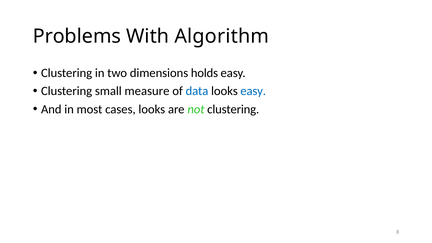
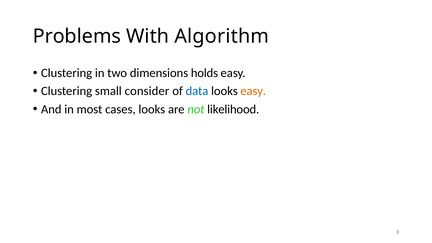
measure: measure -> consider
easy at (253, 91) colour: blue -> orange
not clustering: clustering -> likelihood
